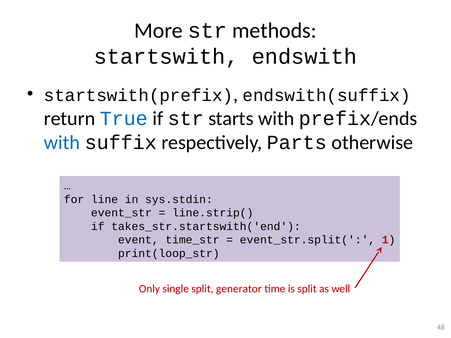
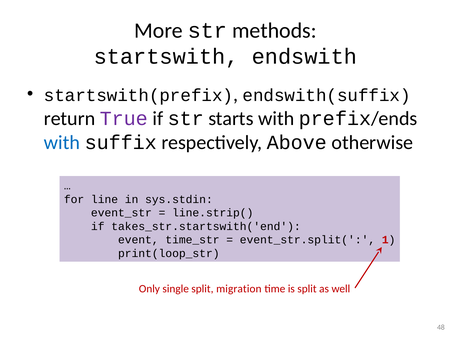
True colour: blue -> purple
Parts: Parts -> Above
generator: generator -> migration
